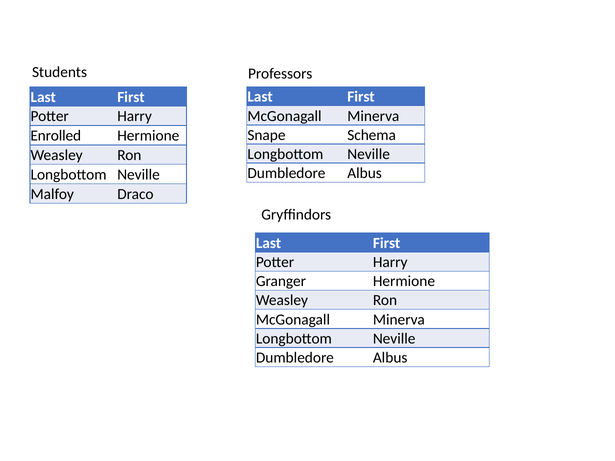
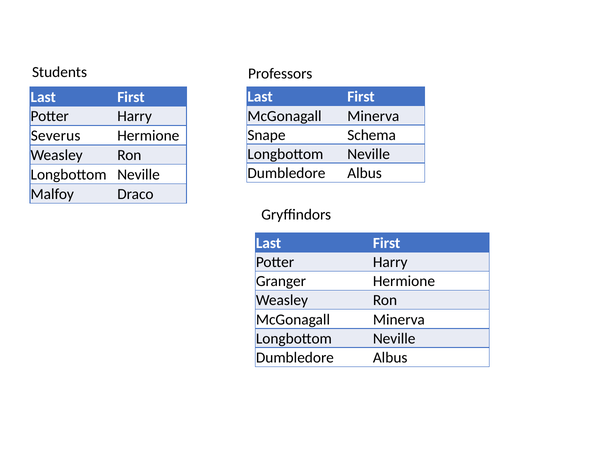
Enrolled: Enrolled -> Severus
